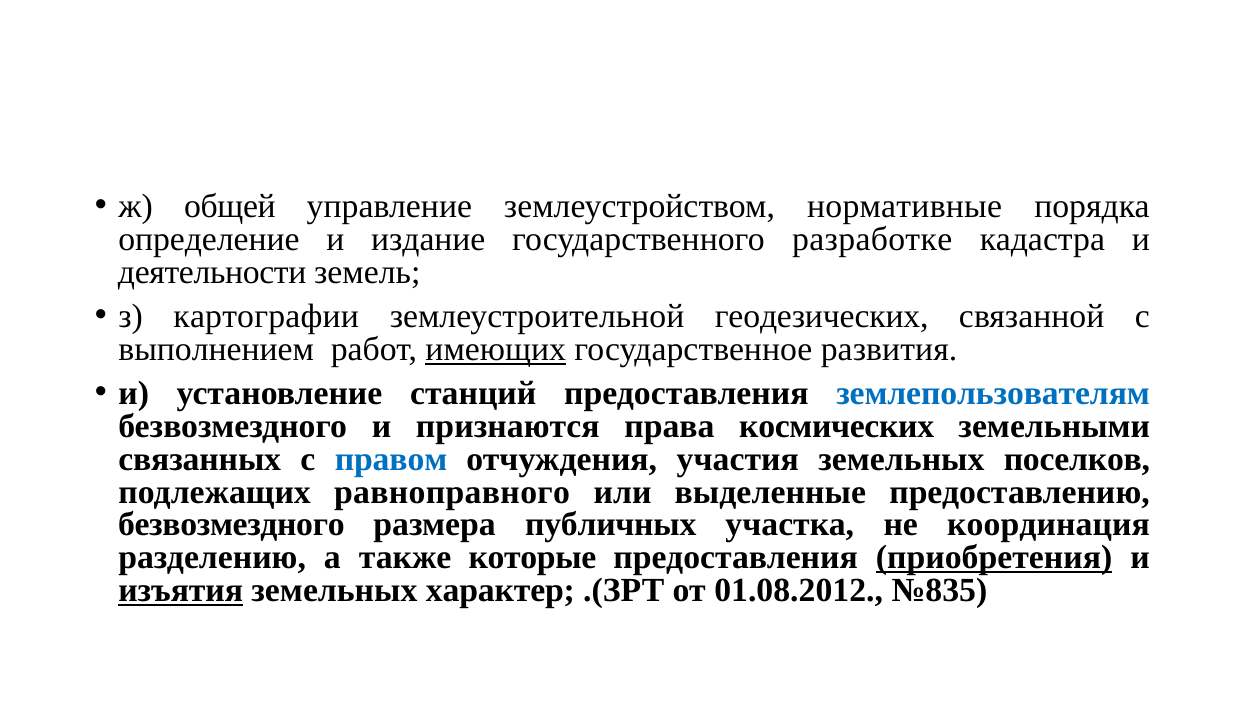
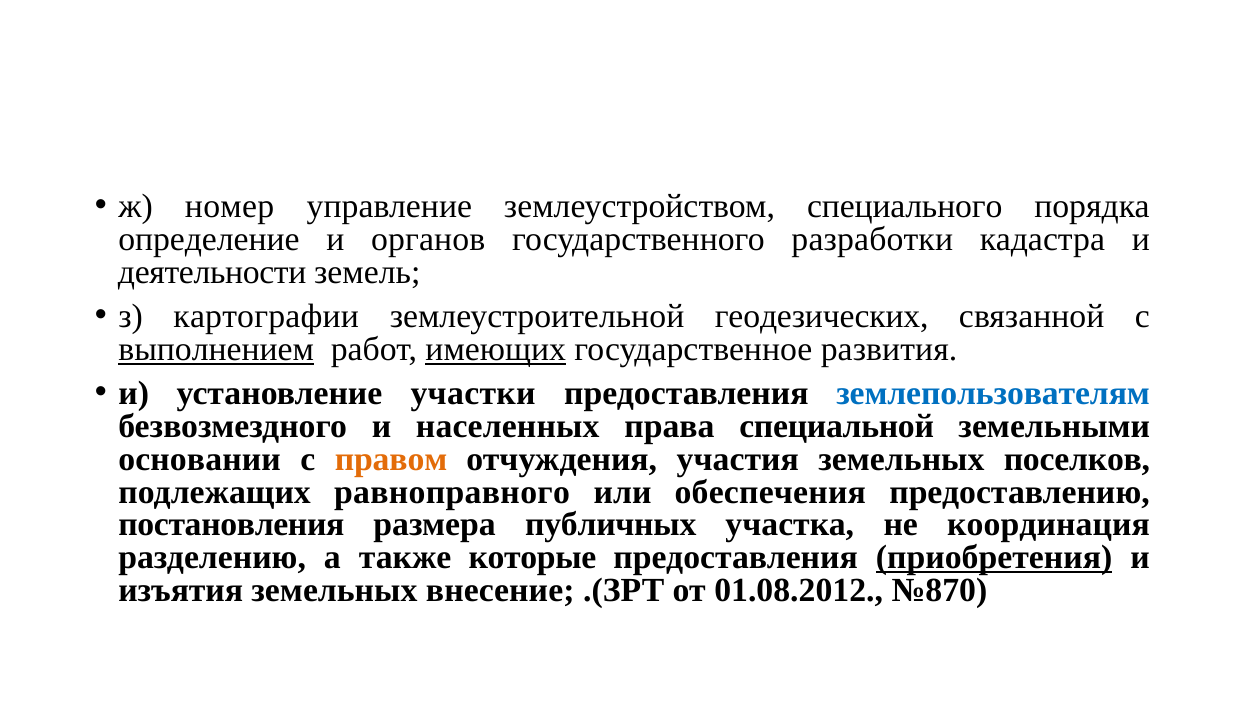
общей: общей -> номер
нормативные: нормативные -> специального
издание: издание -> органов
разработке: разработке -> разработки
выполнением underline: none -> present
станций: станций -> участки
признаются: признаются -> населенных
космических: космических -> специальной
связанных: связанных -> основании
правом colour: blue -> orange
выделенные: выделенные -> обеспечения
безвозмездного at (231, 525): безвозмездного -> постановления
изъятия underline: present -> none
характер: характер -> внесение
№835: №835 -> №870
